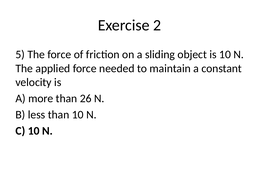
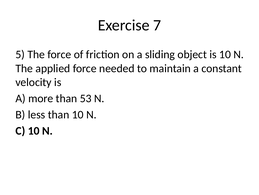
2: 2 -> 7
26: 26 -> 53
